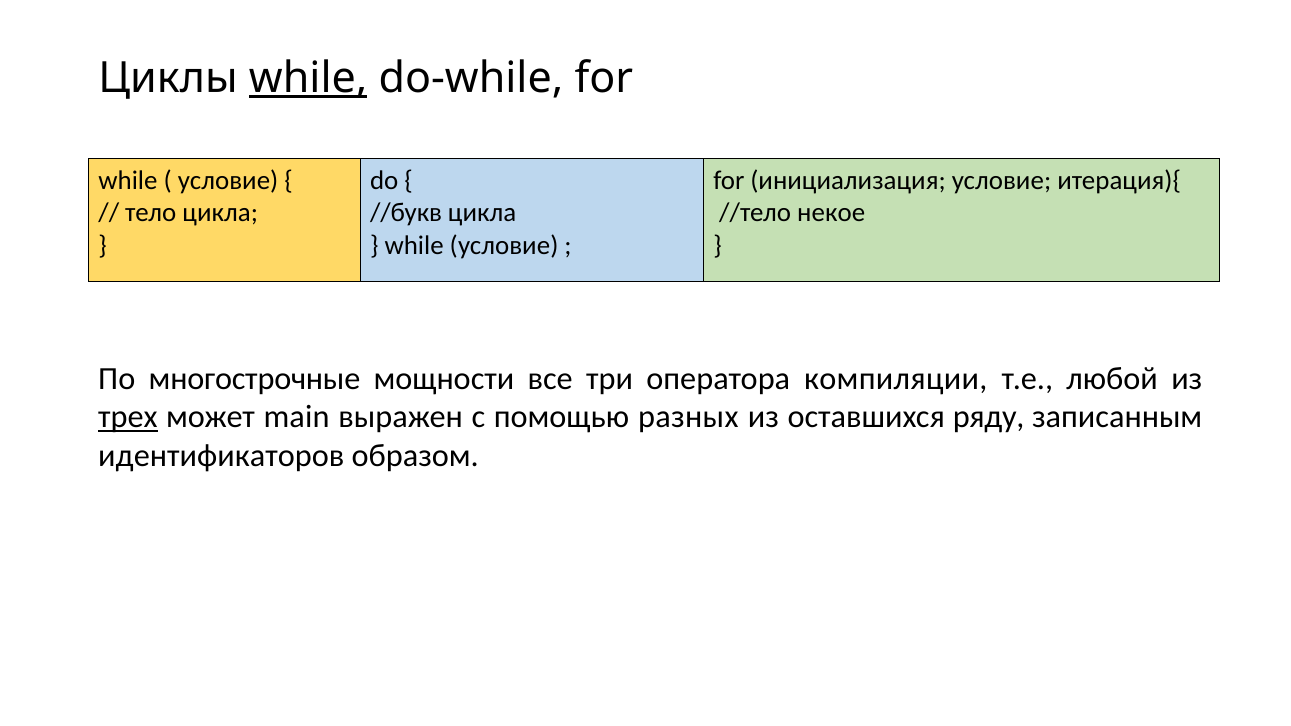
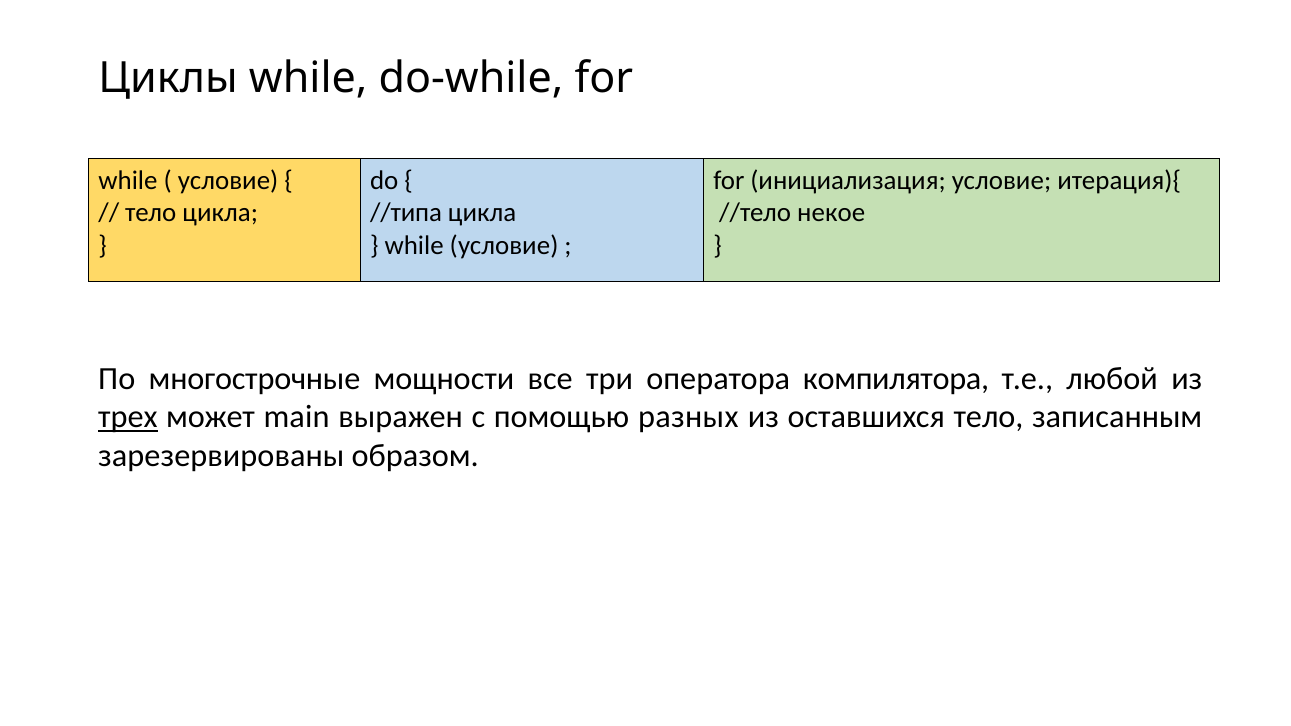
while at (308, 78) underline: present -> none
//букв: //букв -> //типа
компиляции: компиляции -> компилятора
оставшихся ряду: ряду -> тело
идентификаторов: идентификаторов -> зарезервированы
